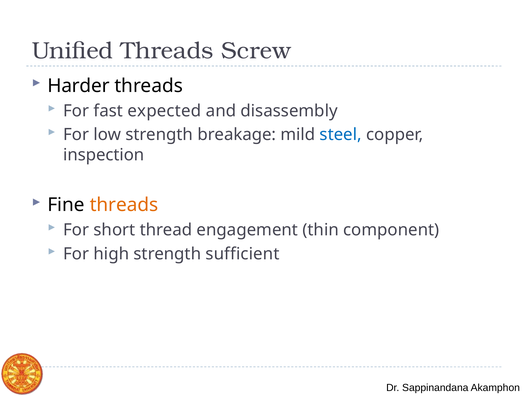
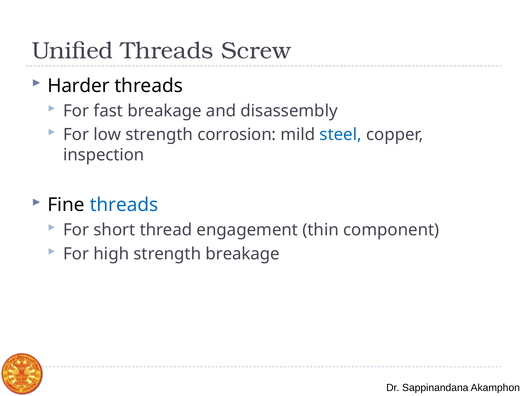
fast expected: expected -> breakage
breakage: breakage -> corrosion
threads at (124, 205) colour: orange -> blue
strength sufficient: sufficient -> breakage
